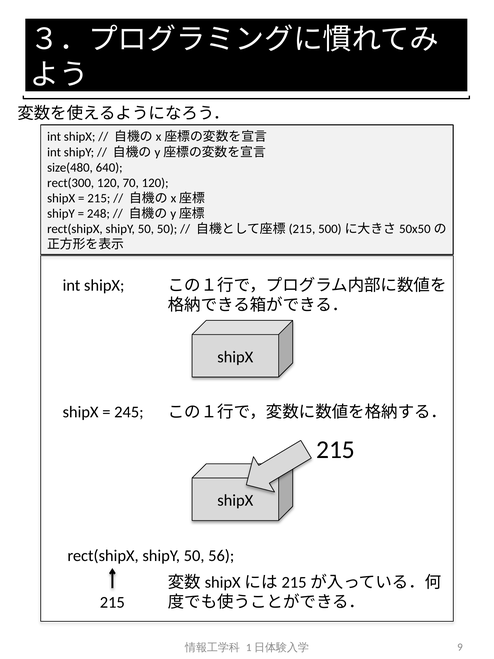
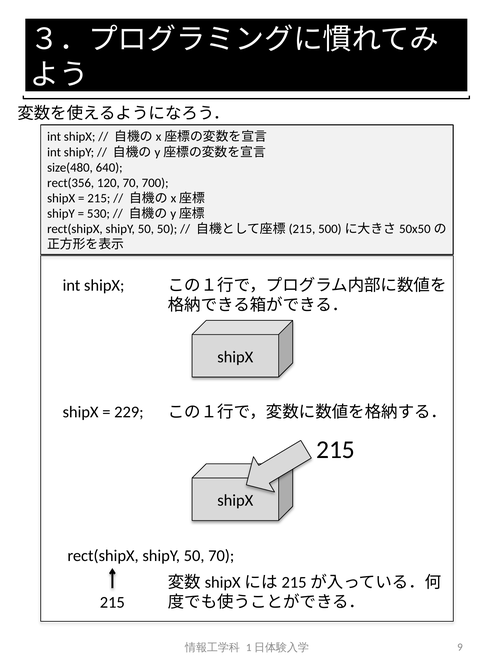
rect(300: rect(300 -> rect(356
70 120: 120 -> 700
248: 248 -> 530
245: 245 -> 229
50 56: 56 -> 70
